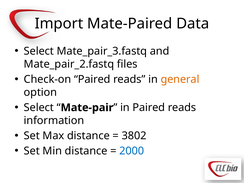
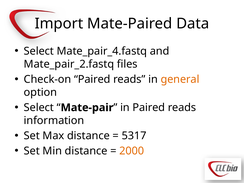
Mate_pair_3.fastq: Mate_pair_3.fastq -> Mate_pair_4.fastq
3802: 3802 -> 5317
2000 colour: blue -> orange
